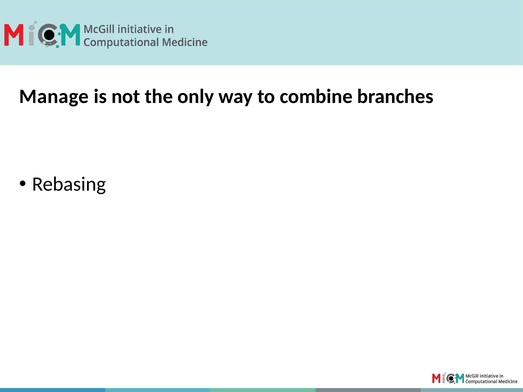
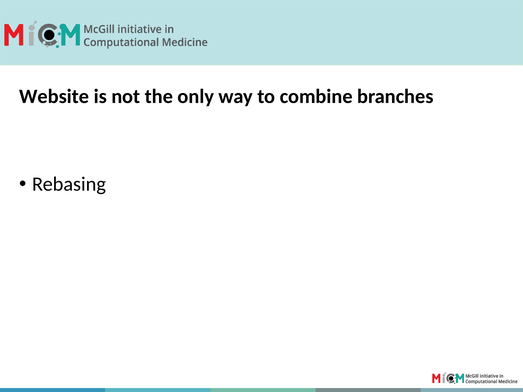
Manage: Manage -> Website
